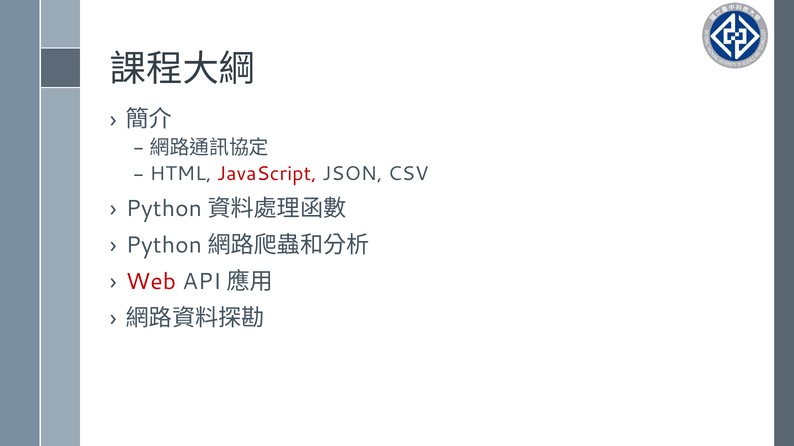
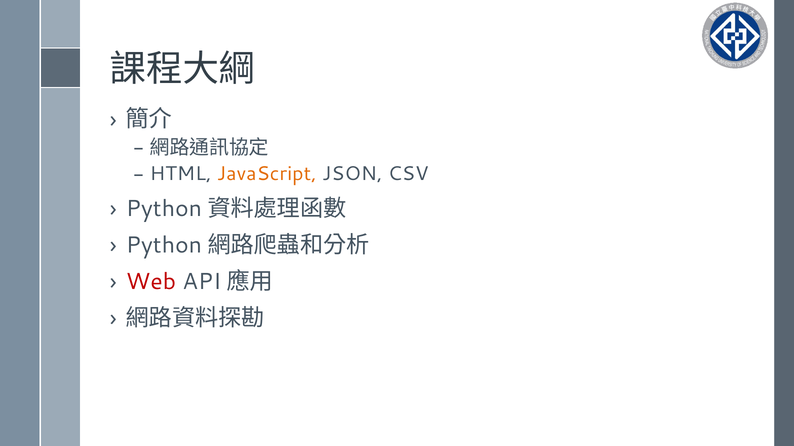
JavaScript colour: red -> orange
